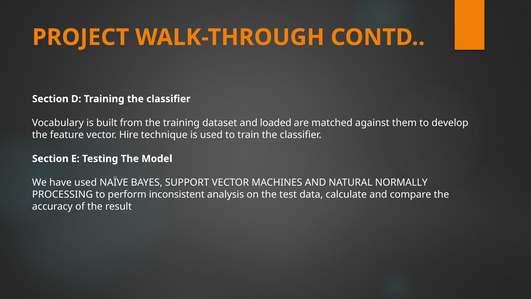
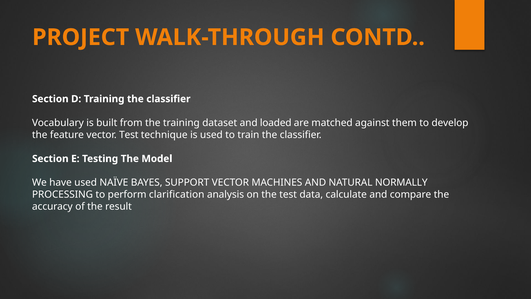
vector Hire: Hire -> Test
inconsistent: inconsistent -> clarification
